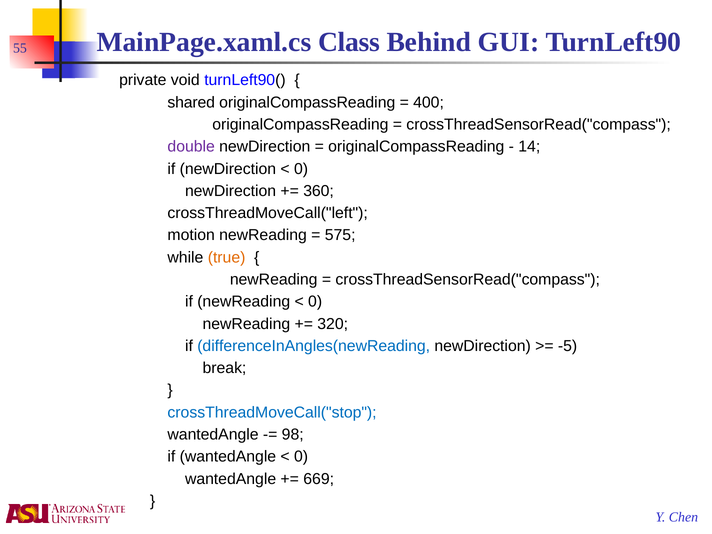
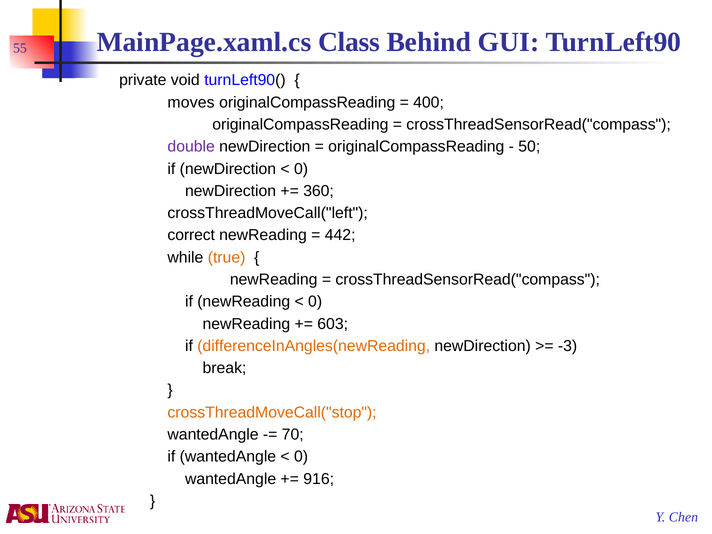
shared: shared -> moves
14: 14 -> 50
motion: motion -> correct
575: 575 -> 442
320: 320 -> 603
differenceInAngles(newReading colour: blue -> orange
-5: -5 -> -3
crossThreadMoveCall("stop colour: blue -> orange
98: 98 -> 70
669: 669 -> 916
